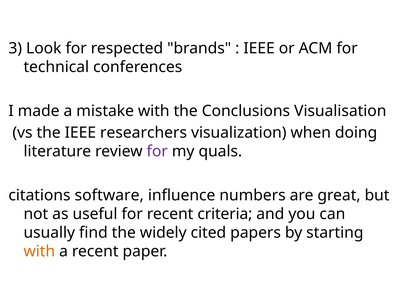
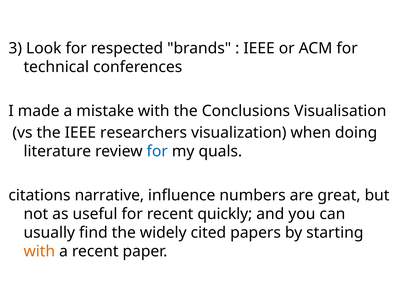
for at (157, 152) colour: purple -> blue
software: software -> narrative
criteria: criteria -> quickly
